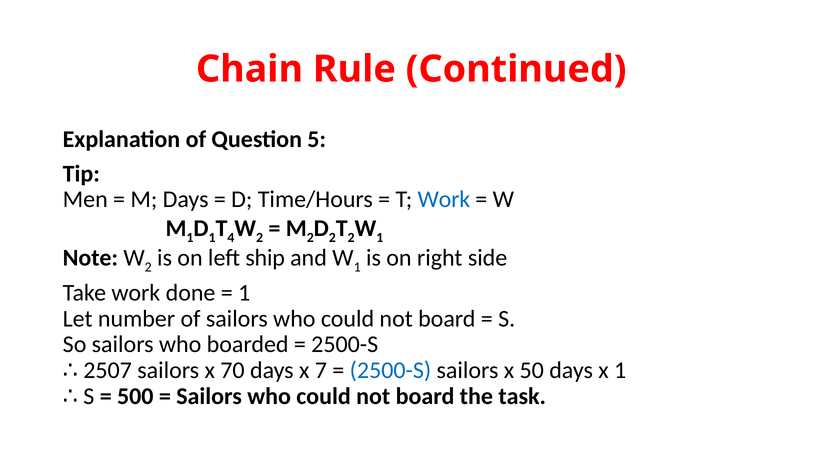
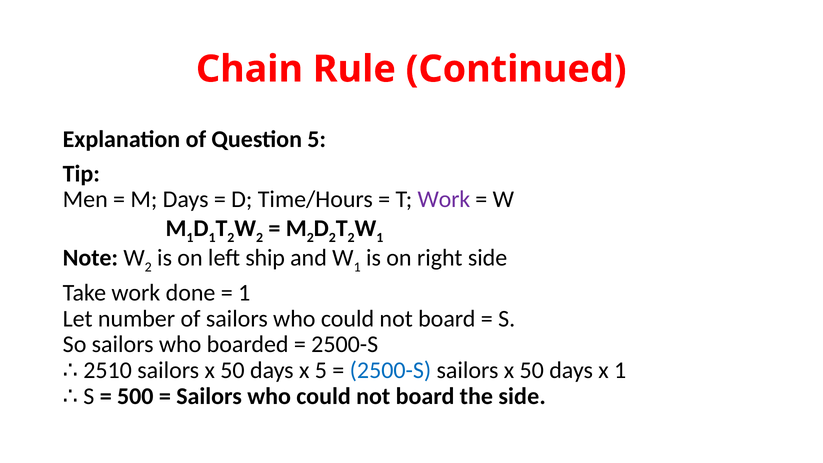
Work at (444, 199) colour: blue -> purple
1 T 4: 4 -> 2
2507: 2507 -> 2510
70 at (232, 370): 70 -> 50
x 7: 7 -> 5
the task: task -> side
